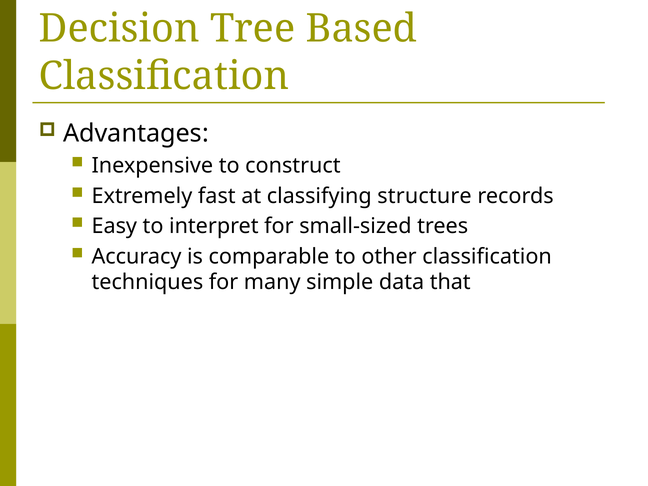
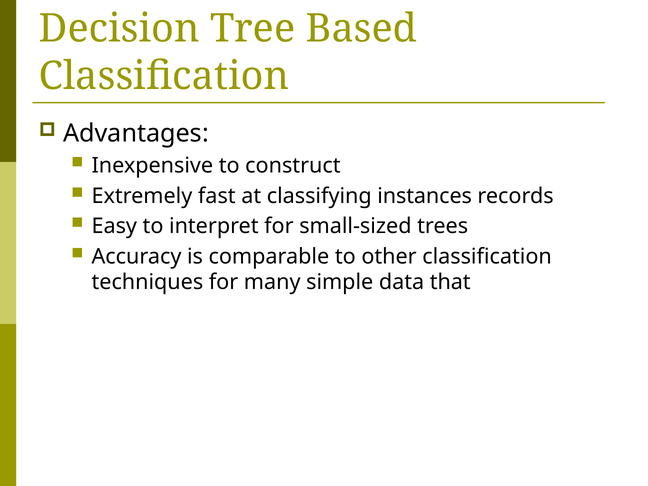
structure: structure -> instances
